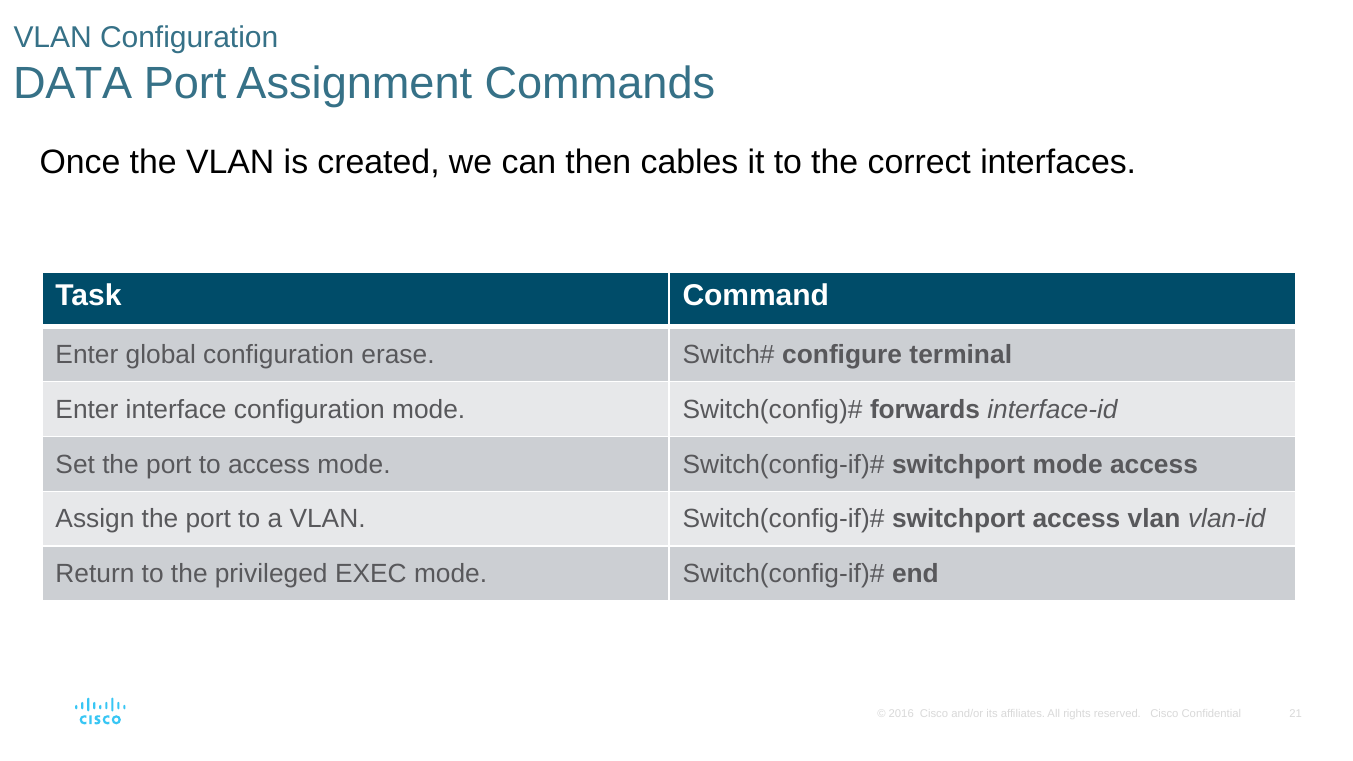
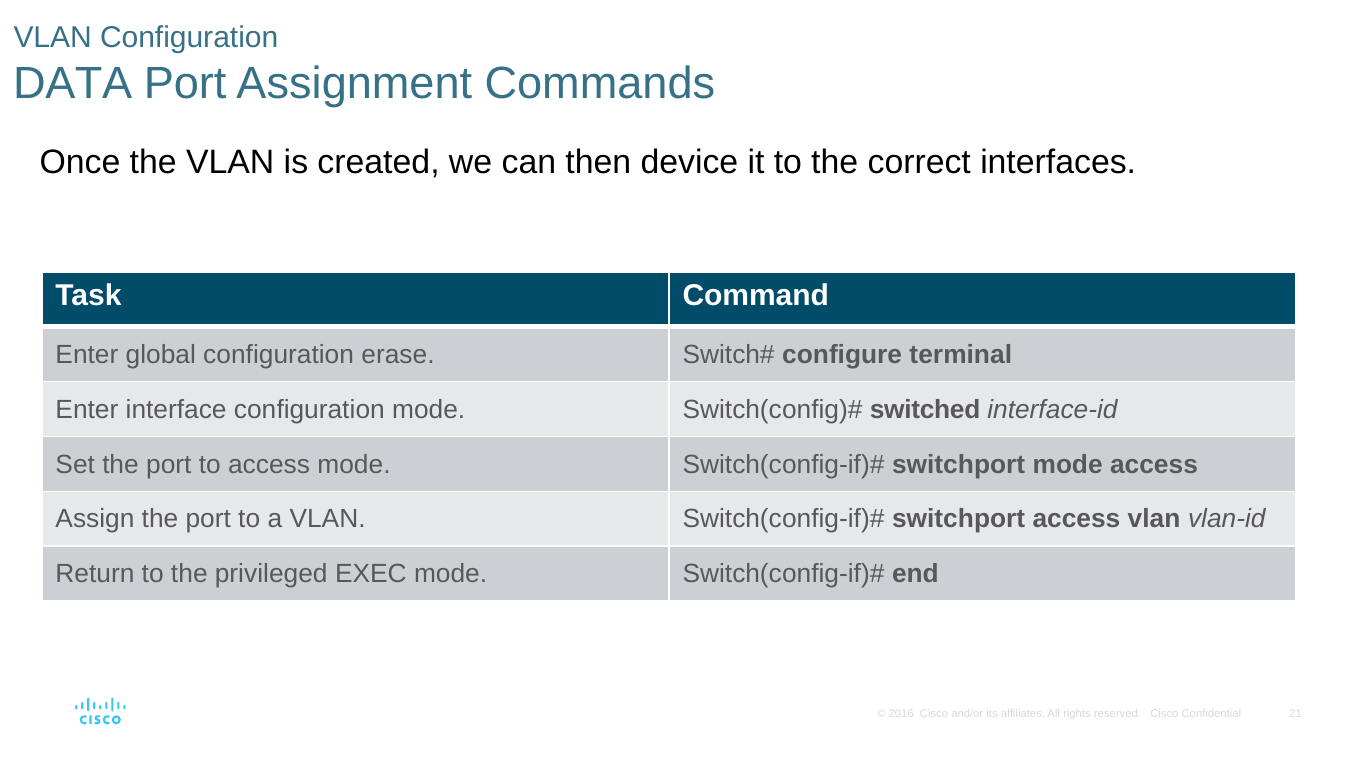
cables: cables -> device
forwards: forwards -> switched
